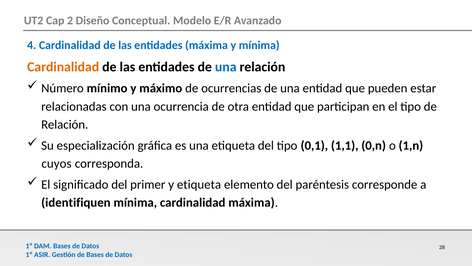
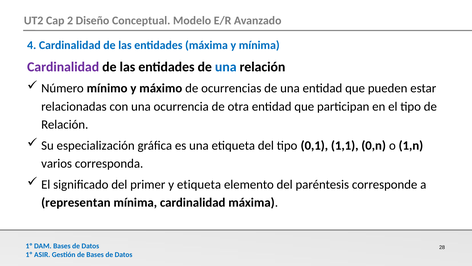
Cardinalidad at (63, 67) colour: orange -> purple
cuyos: cuyos -> varios
identifiquen: identifiquen -> representan
